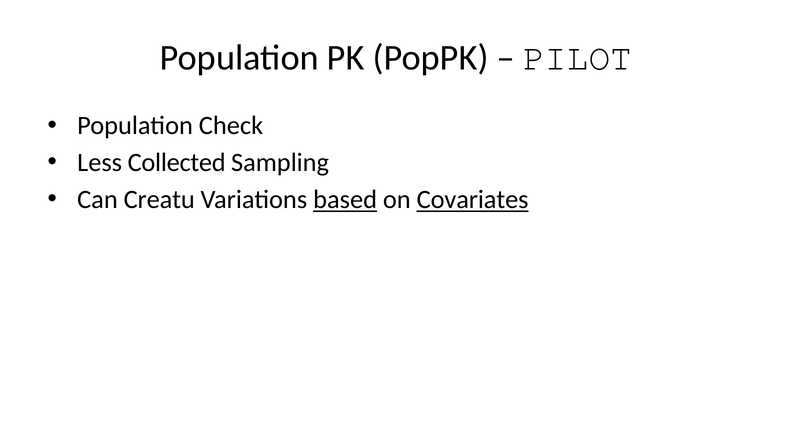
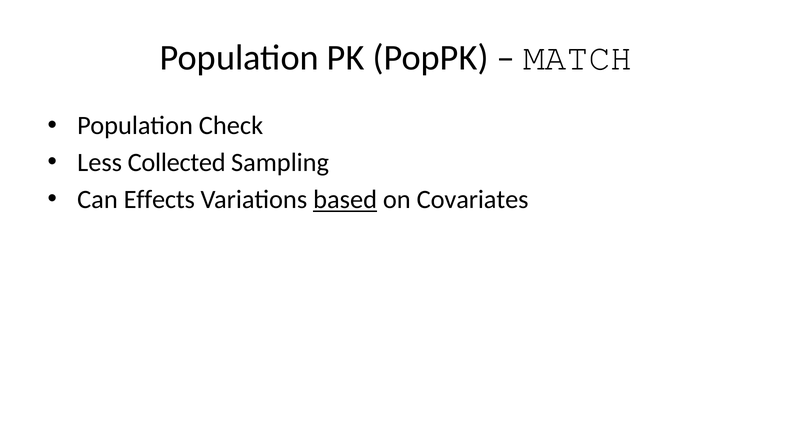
PILOT: PILOT -> MATCH
Creatu: Creatu -> Effects
Covariates underline: present -> none
